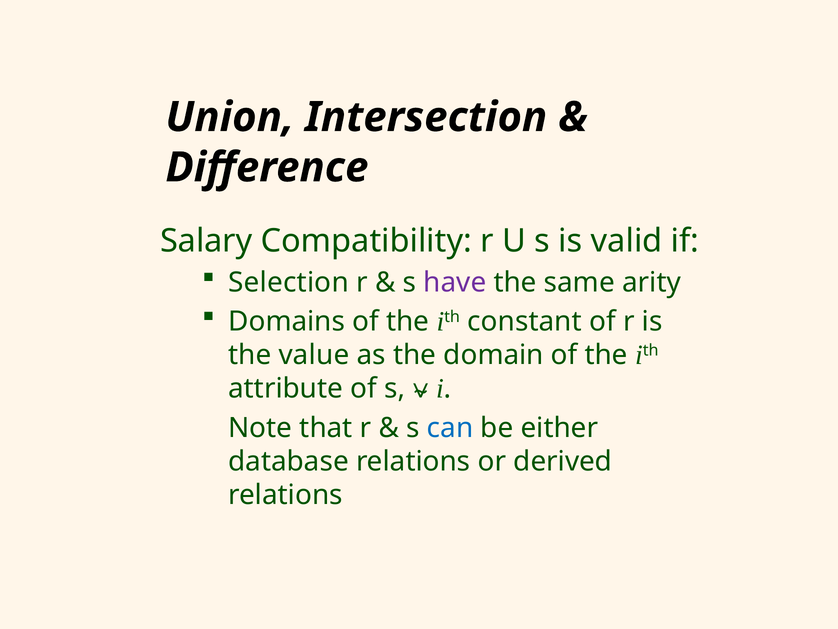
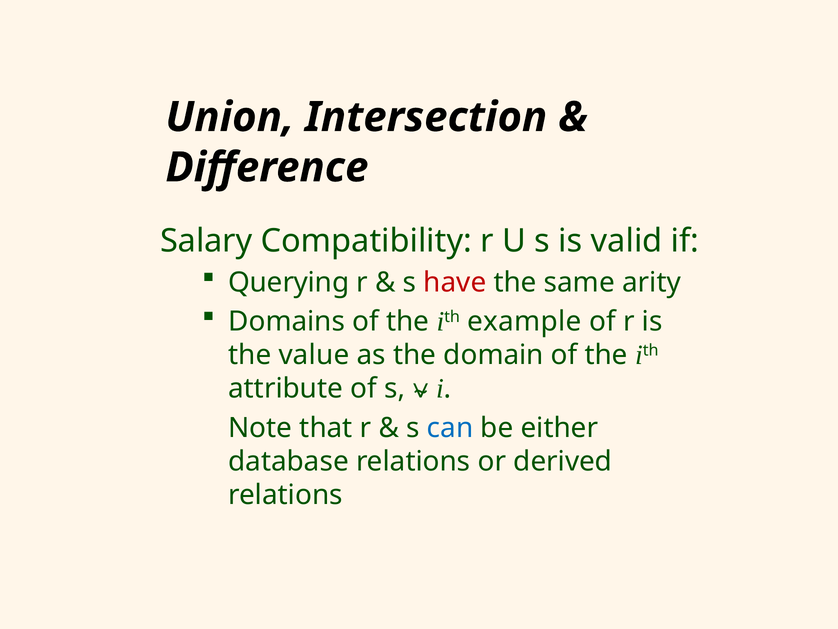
Selection: Selection -> Querying
have colour: purple -> red
constant: constant -> example
